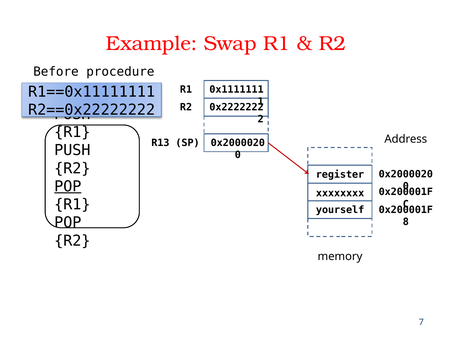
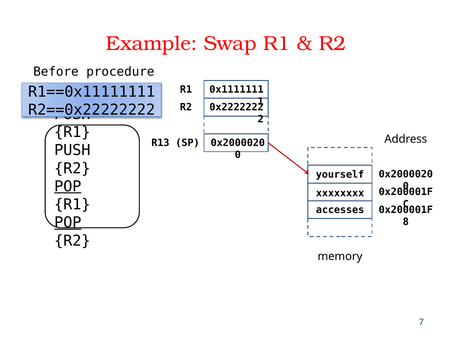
register: register -> yourself
yourself: yourself -> accesses
POP at (68, 223) underline: none -> present
